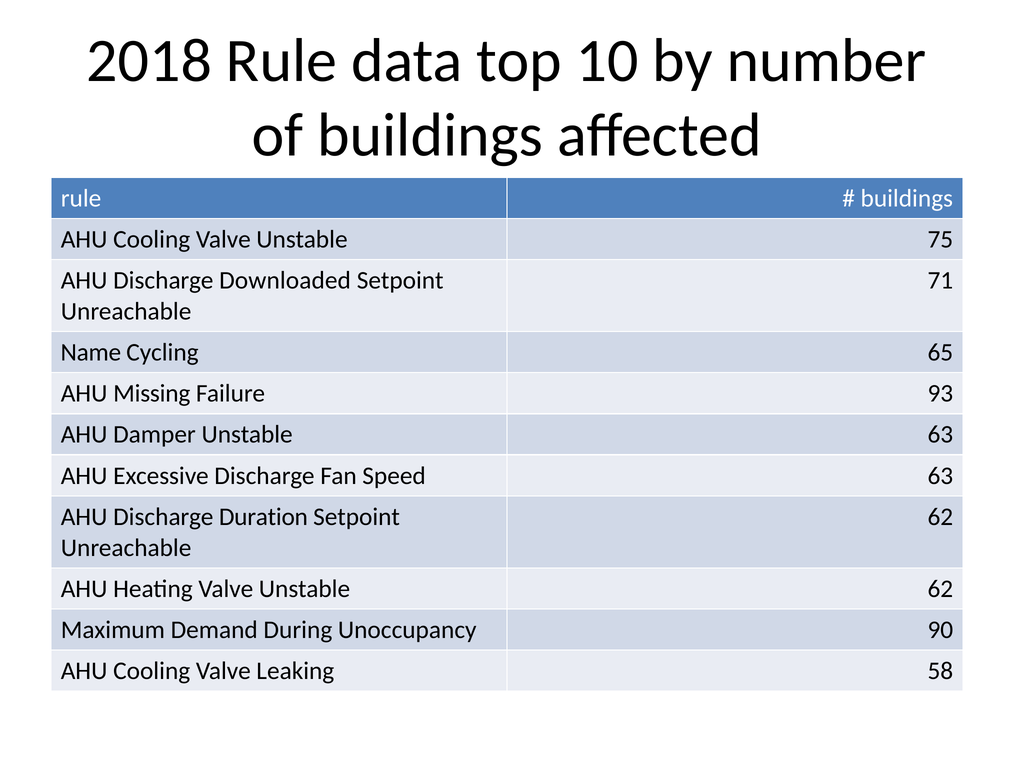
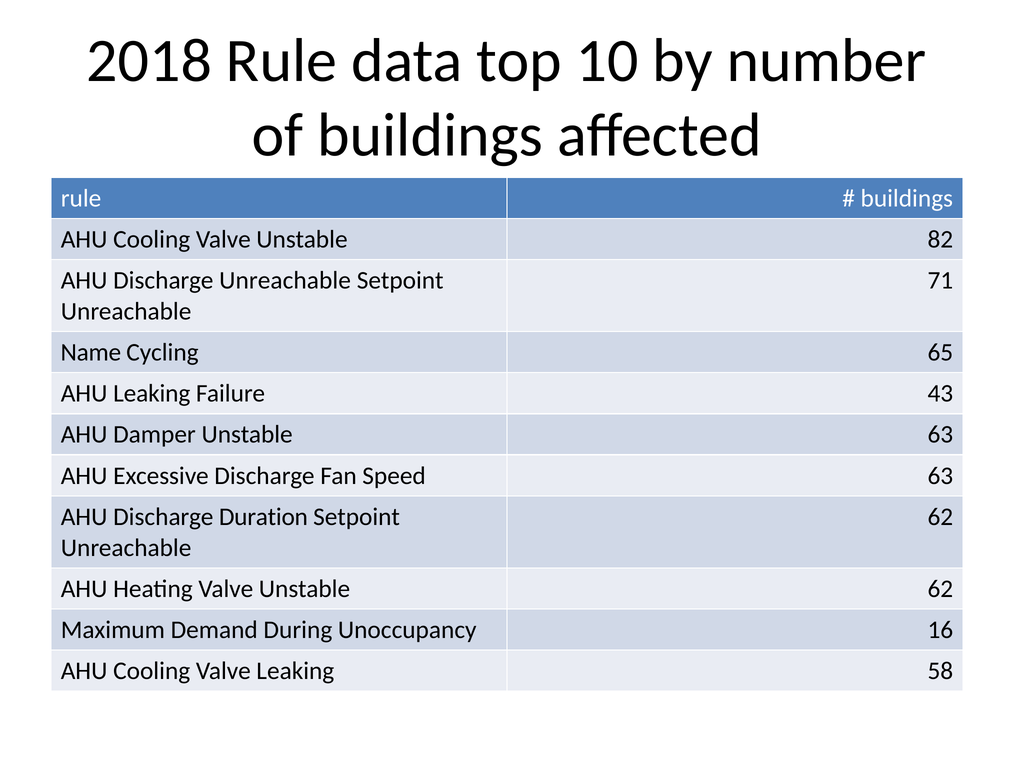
75: 75 -> 82
Discharge Downloaded: Downloaded -> Unreachable
AHU Missing: Missing -> Leaking
93: 93 -> 43
90: 90 -> 16
